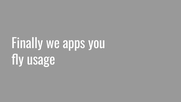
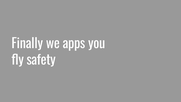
usage: usage -> safety
